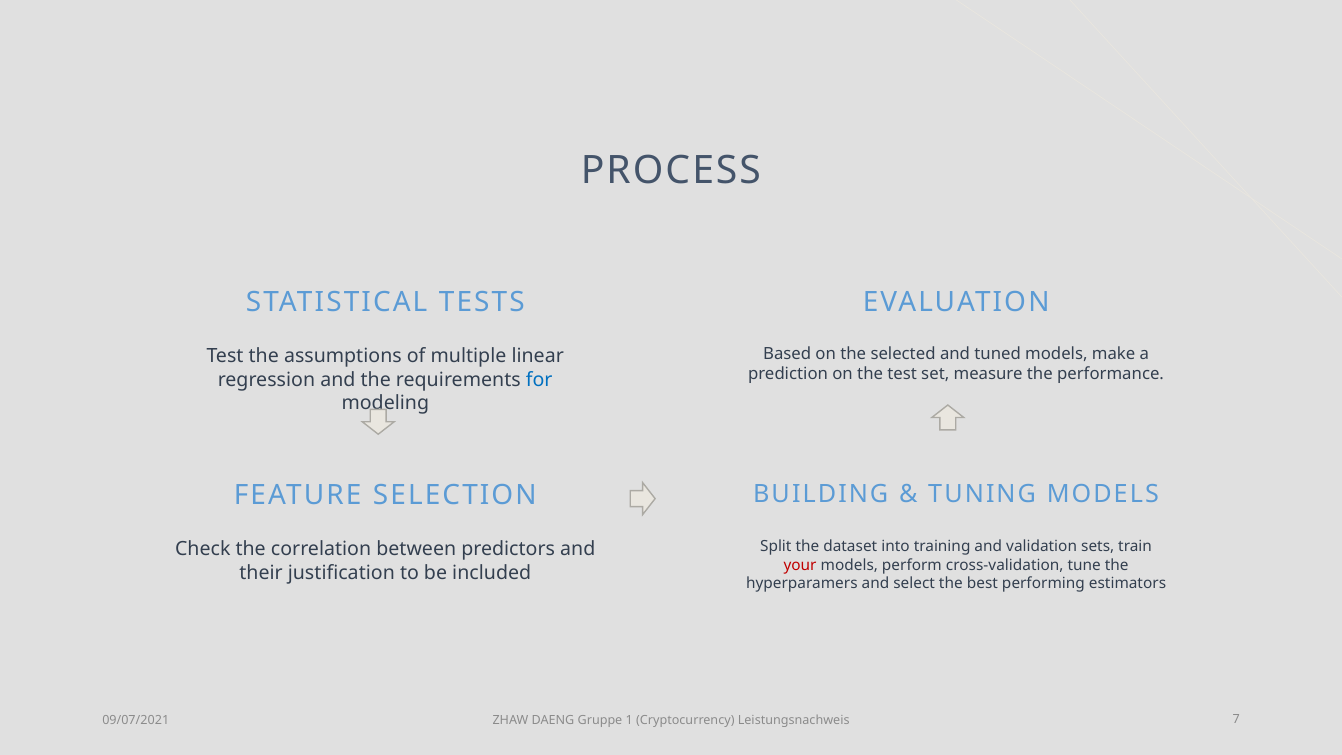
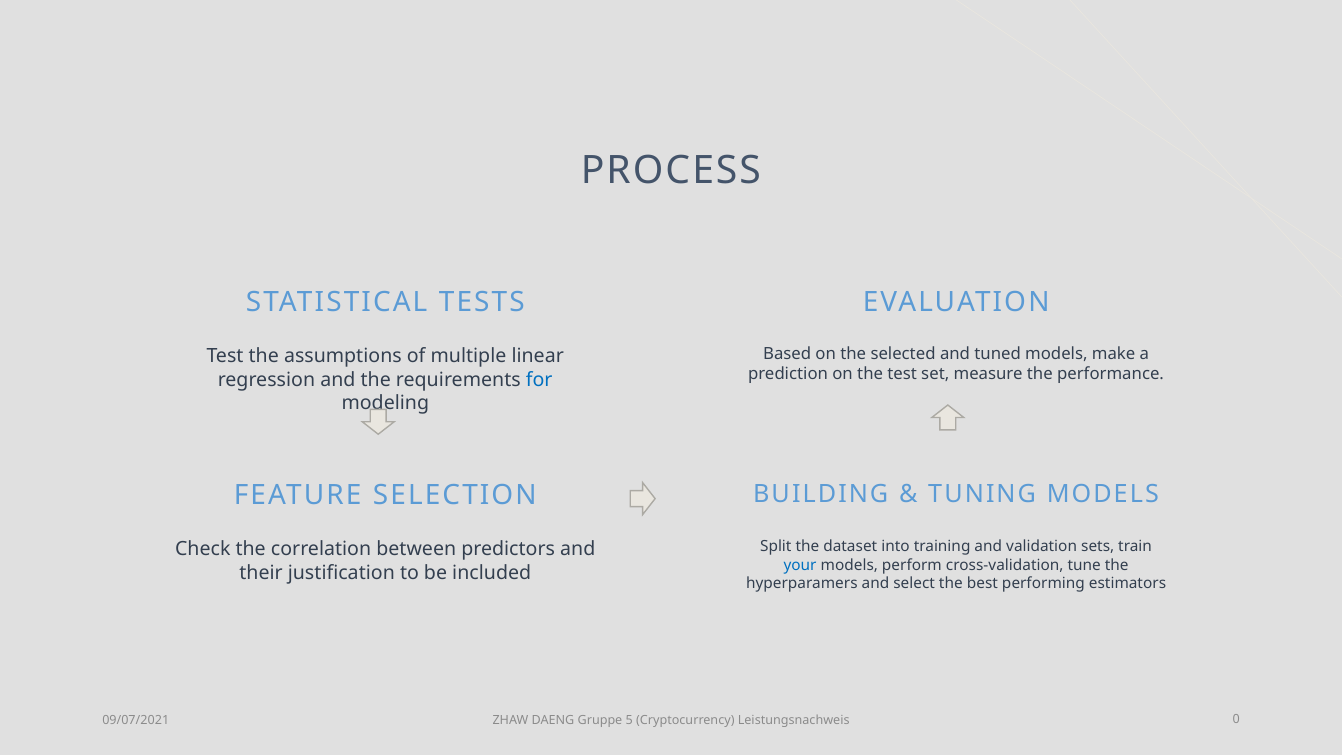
your colour: red -> blue
1: 1 -> 5
7: 7 -> 0
